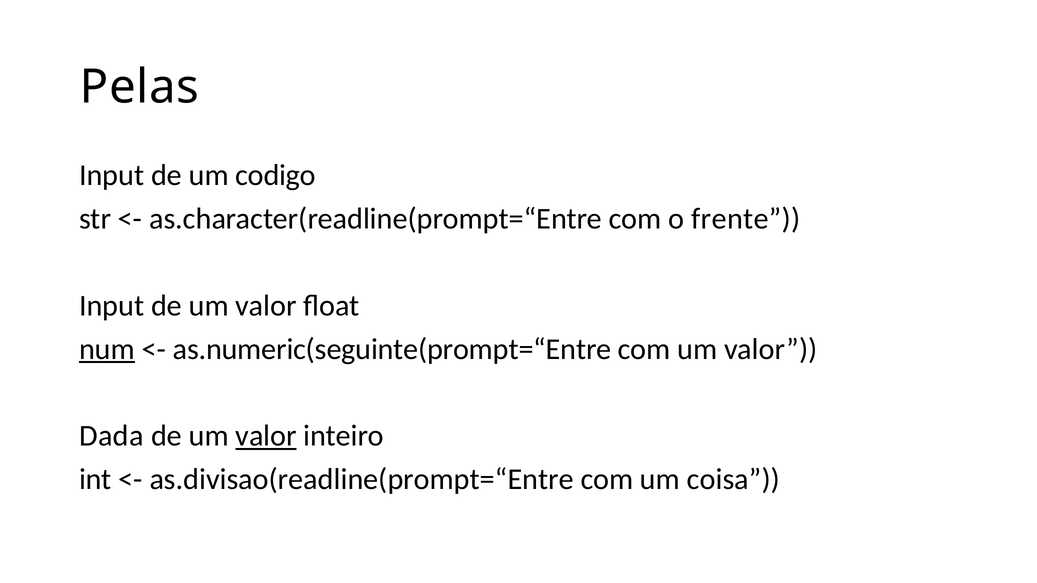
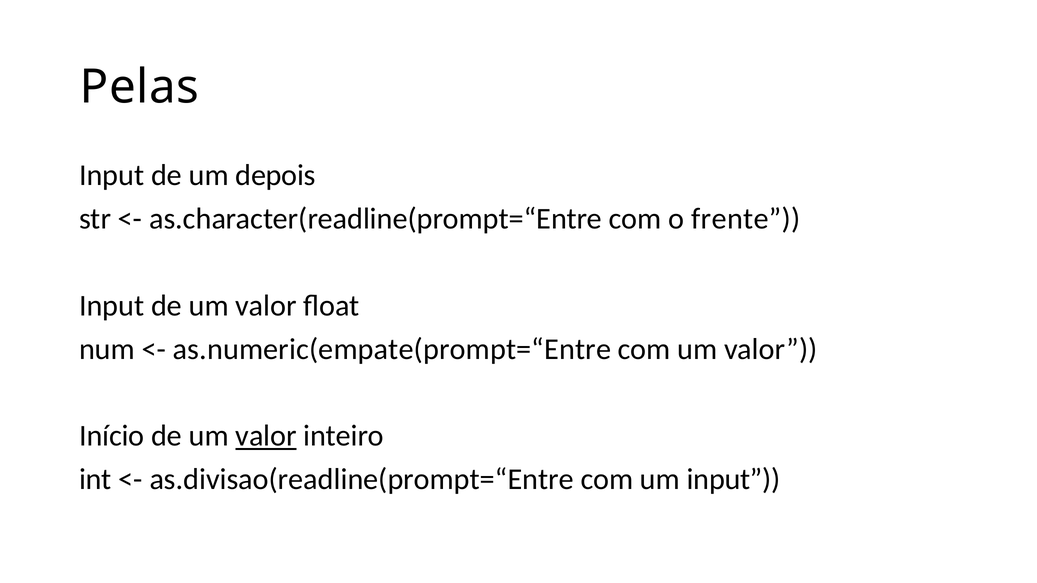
codigo: codigo -> depois
num underline: present -> none
as.numeric(seguinte(prompt=“Entre: as.numeric(seguinte(prompt=“Entre -> as.numeric(empate(prompt=“Entre
Dada: Dada -> Início
um coisa: coisa -> input
